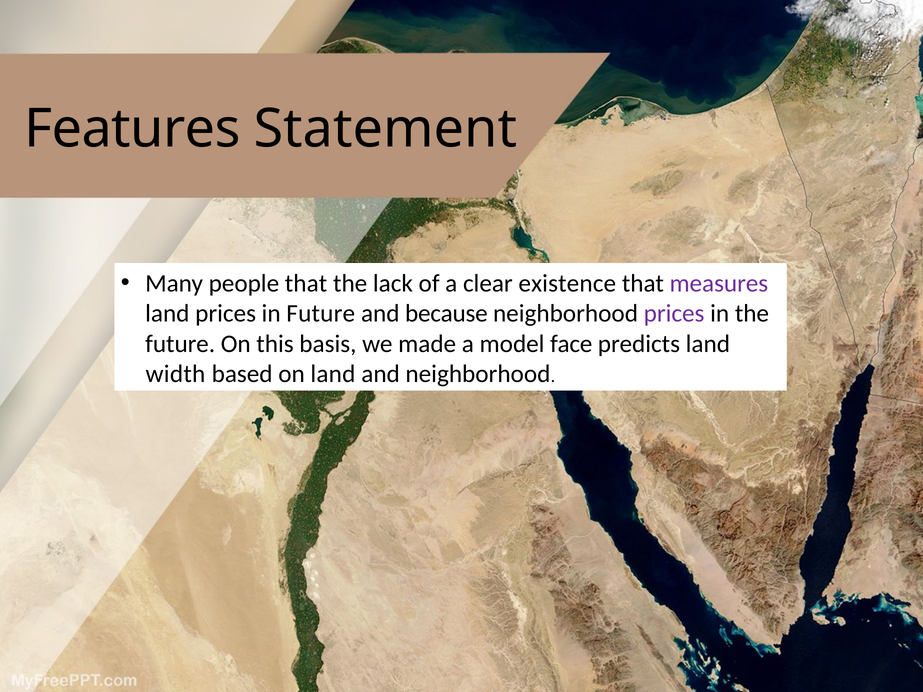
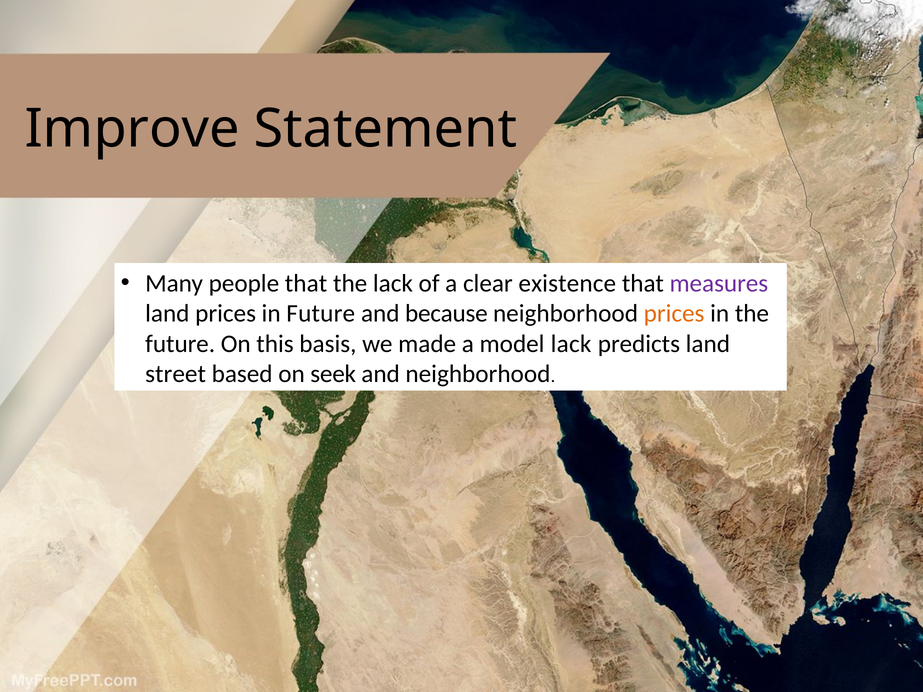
Features: Features -> Improve
prices at (674, 314) colour: purple -> orange
model face: face -> lack
width: width -> street
on land: land -> seek
